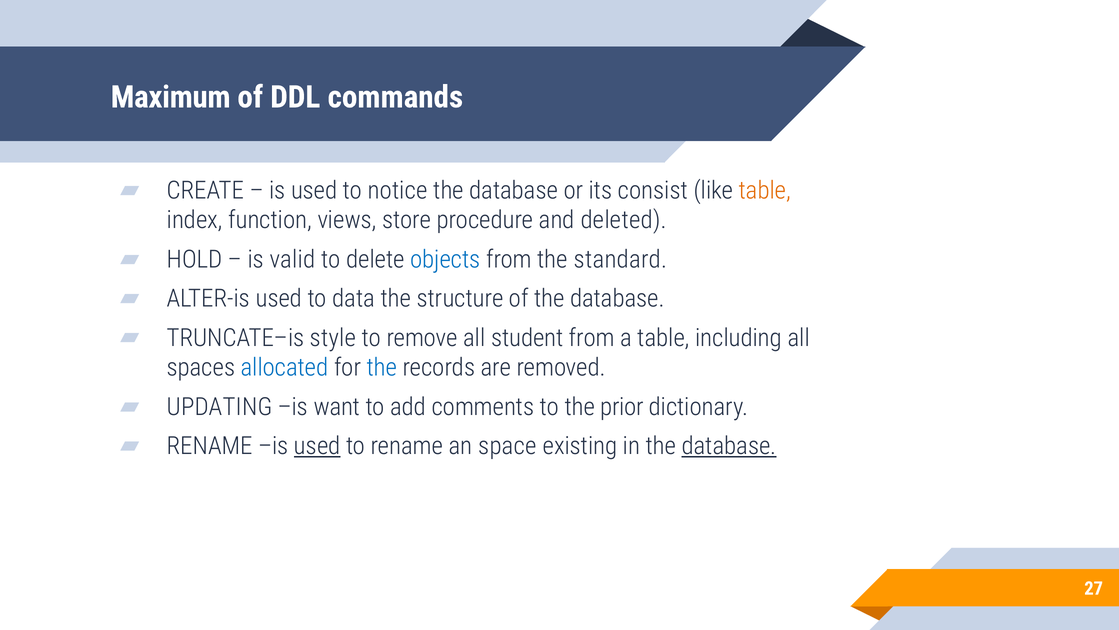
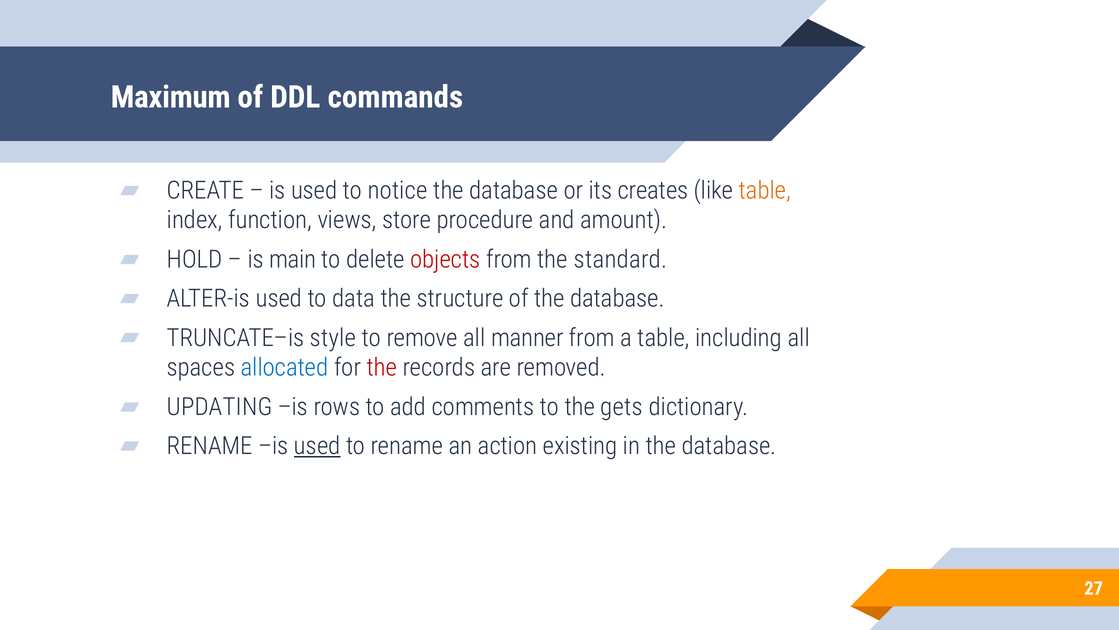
consist: consist -> creates
deleted: deleted -> amount
valid: valid -> main
objects colour: blue -> red
student: student -> manner
the at (382, 367) colour: blue -> red
want: want -> rows
prior: prior -> gets
space: space -> action
database at (729, 446) underline: present -> none
